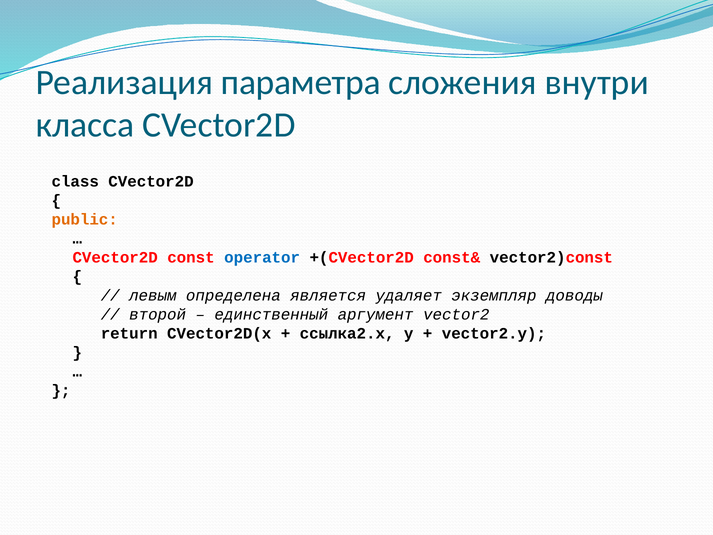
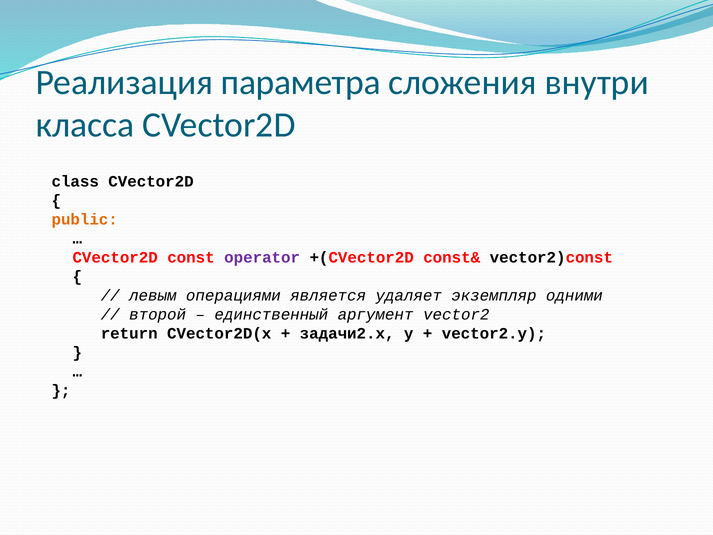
operator colour: blue -> purple
определена: определена -> операциями
доводы: доводы -> одними
ссылка2.x: ссылка2.x -> задачи2.x
